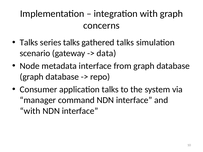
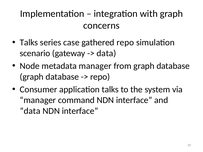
series talks: talks -> case
gathered talks: talks -> repo
metadata interface: interface -> manager
with at (30, 111): with -> data
